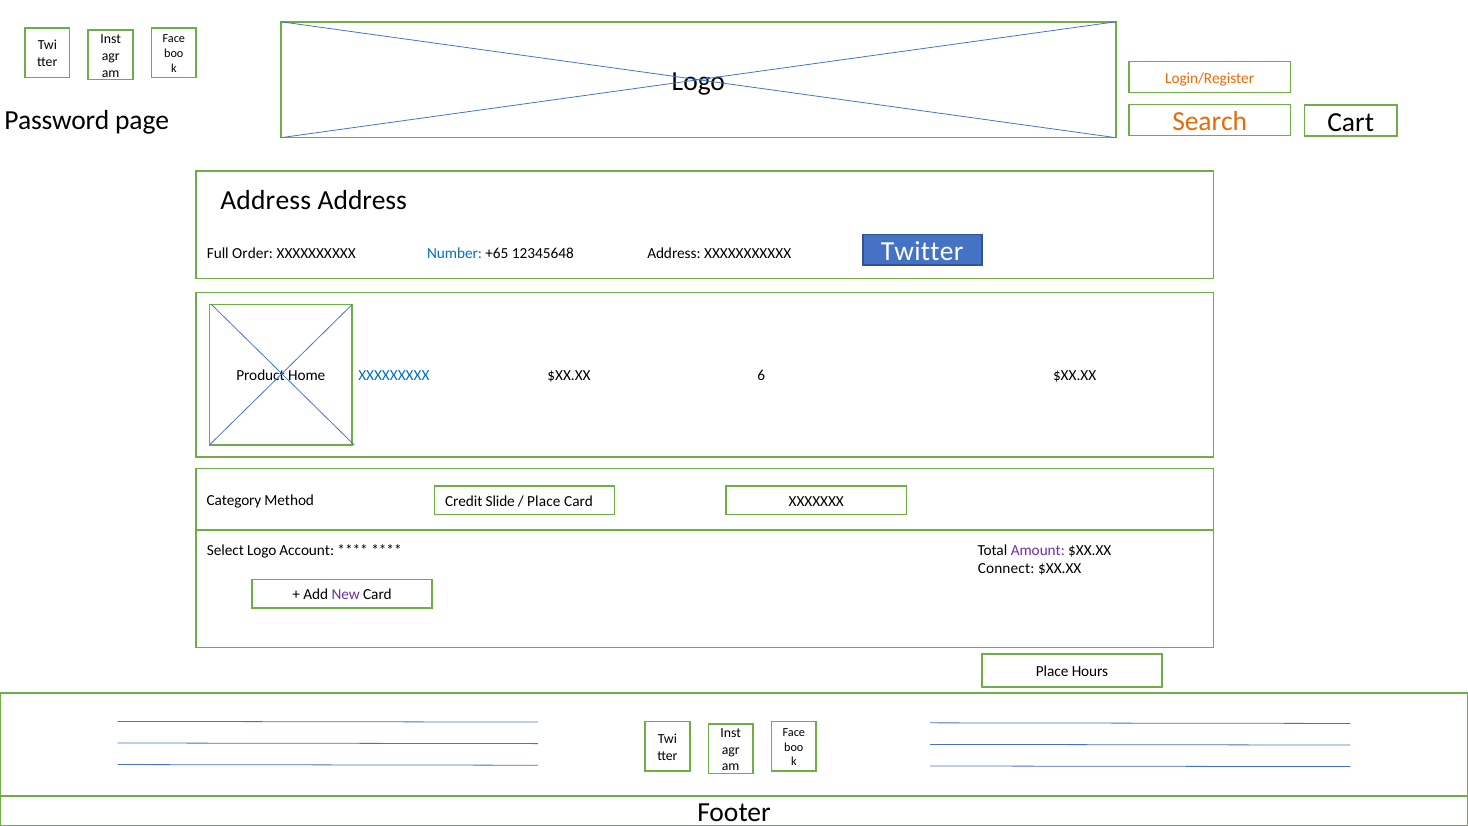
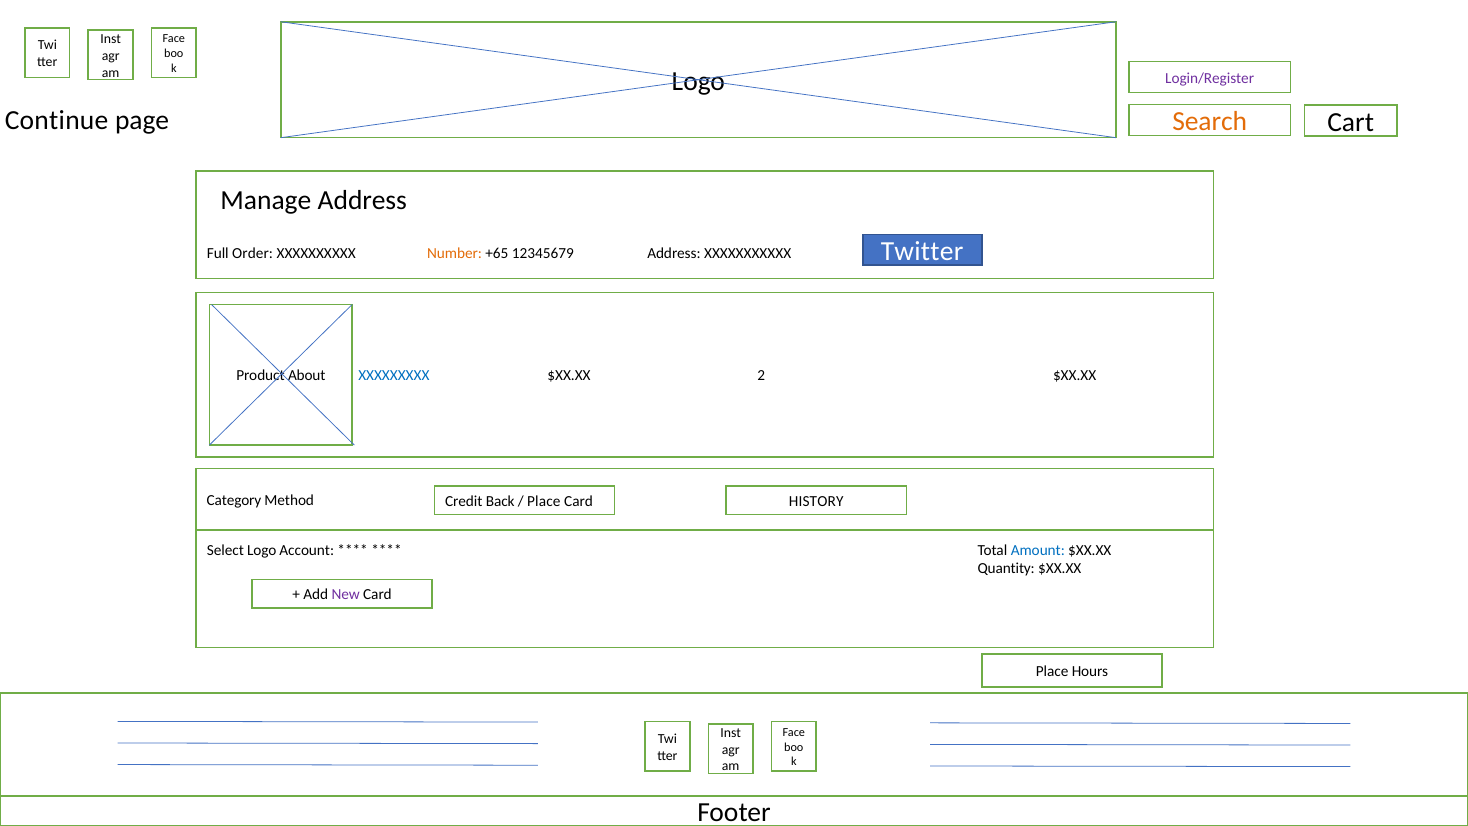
Login/Register colour: orange -> purple
Password: Password -> Continue
Address at (266, 200): Address -> Manage
Number colour: blue -> orange
12345648: 12345648 -> 12345679
Home: Home -> About
6: 6 -> 2
Slide: Slide -> Back
XXXXXXX: XXXXXXX -> HISTORY
Amount colour: purple -> blue
Connect: Connect -> Quantity
